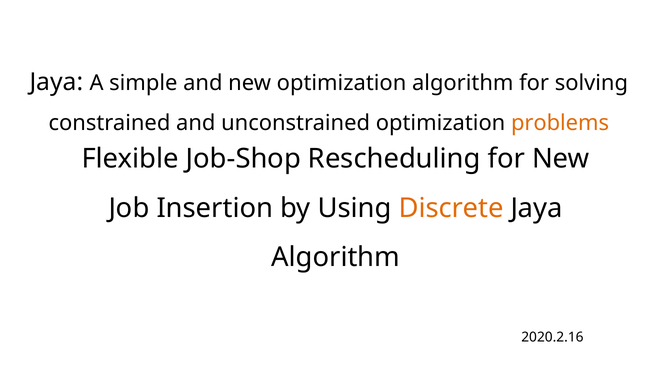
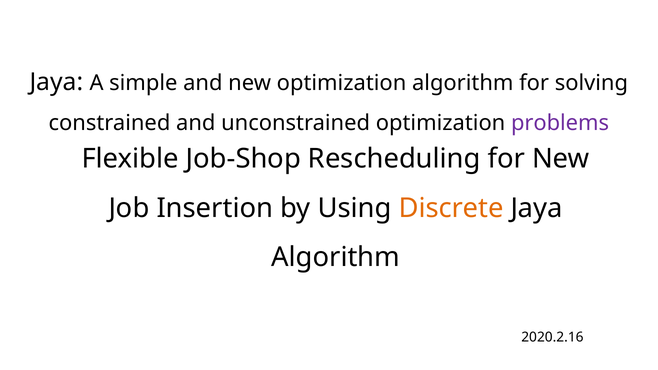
problems colour: orange -> purple
